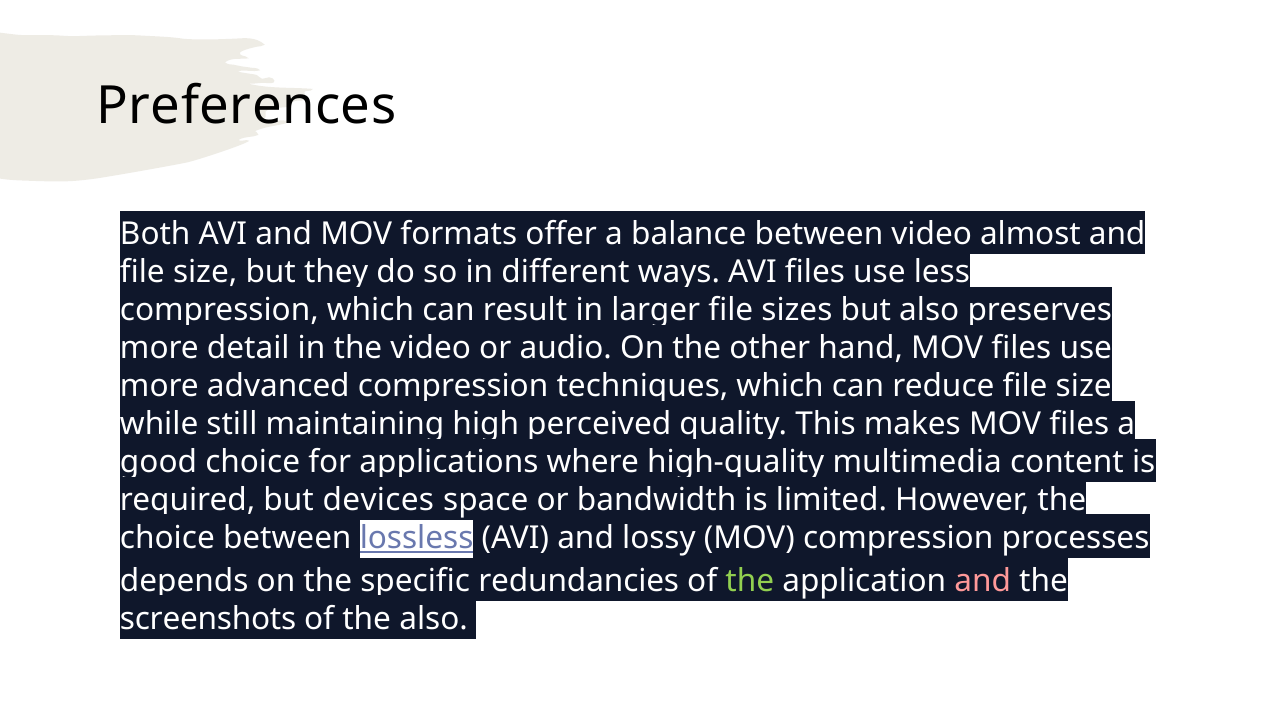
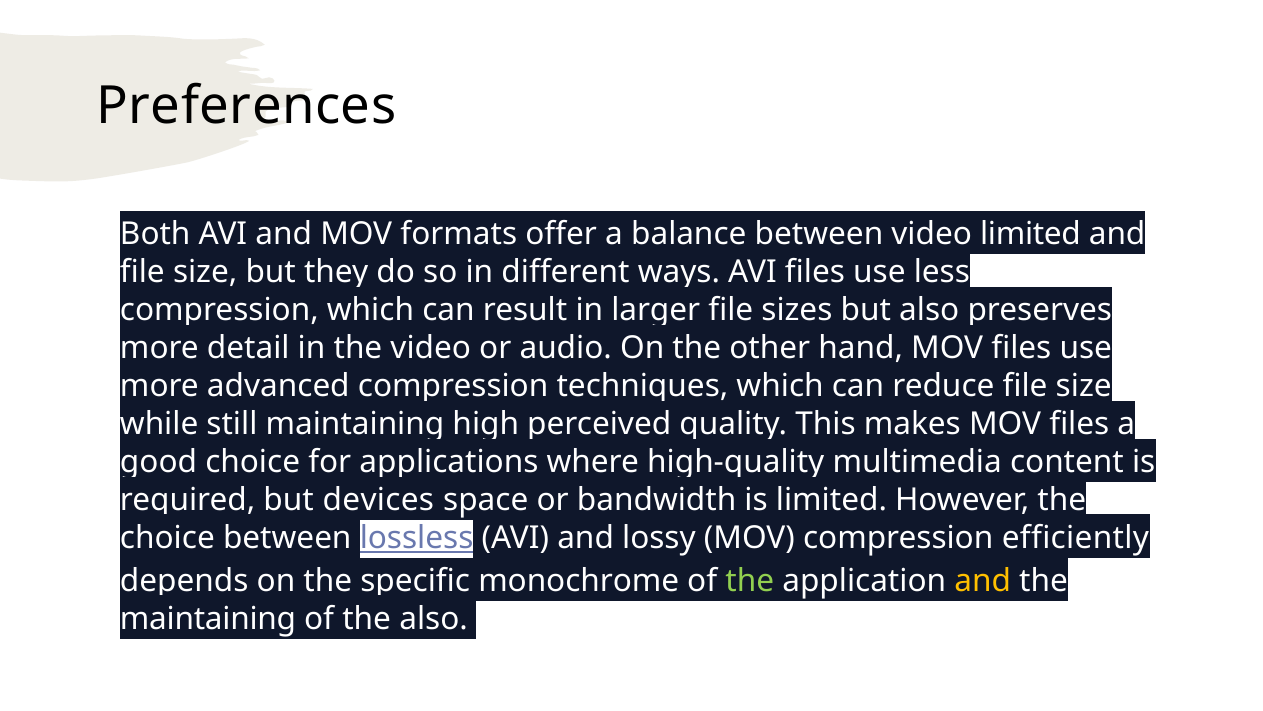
almost at (1030, 234): almost -> limited
processes: processes -> efficiently
redundancies: redundancies -> monochrome
and at (983, 581) colour: pink -> yellow
screenshots at (208, 618): screenshots -> maintaining
